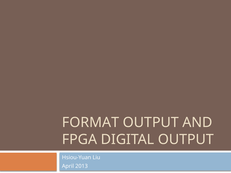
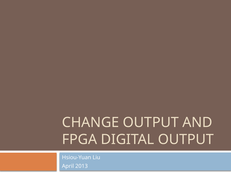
FORMAT: FORMAT -> CHANGE
